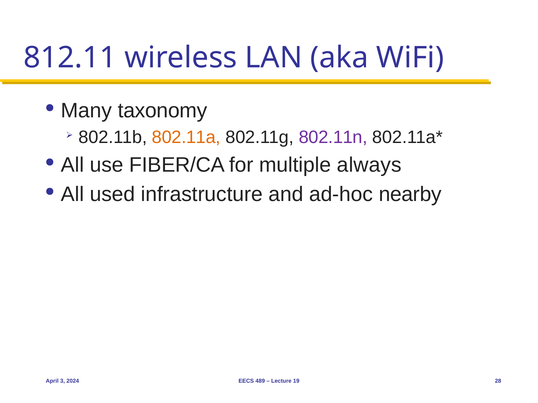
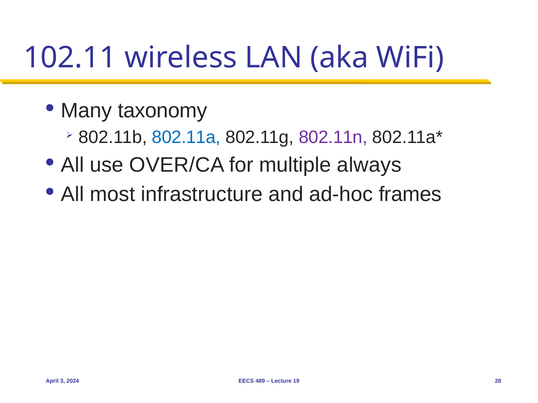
812.11: 812.11 -> 102.11
802.11a colour: orange -> blue
FIBER/CA: FIBER/CA -> OVER/CA
used: used -> most
nearby: nearby -> frames
